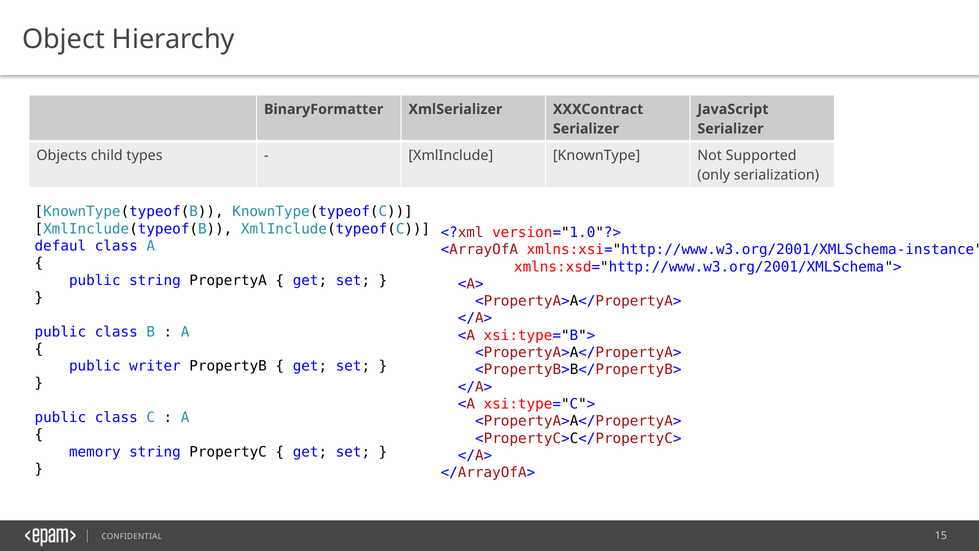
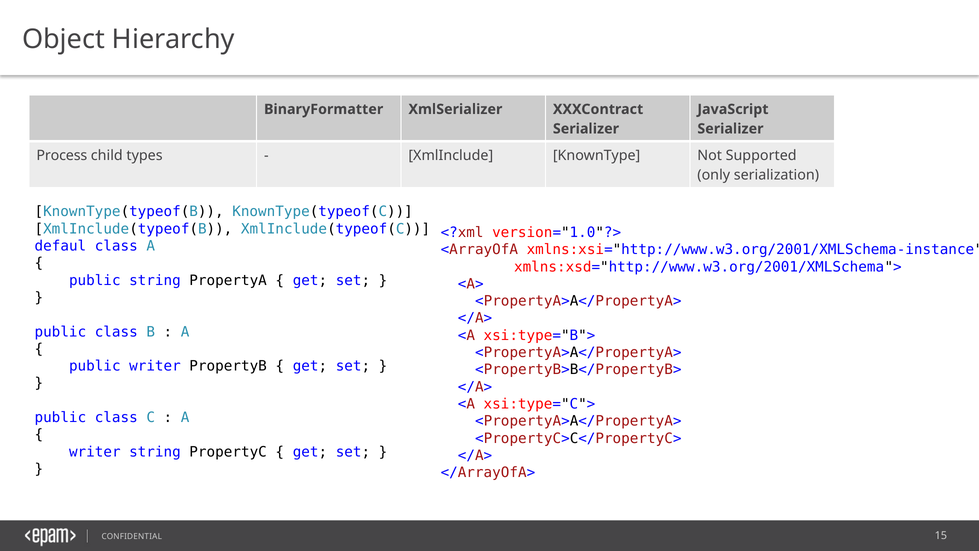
Objects: Objects -> Process
memory at (95, 452): memory -> writer
